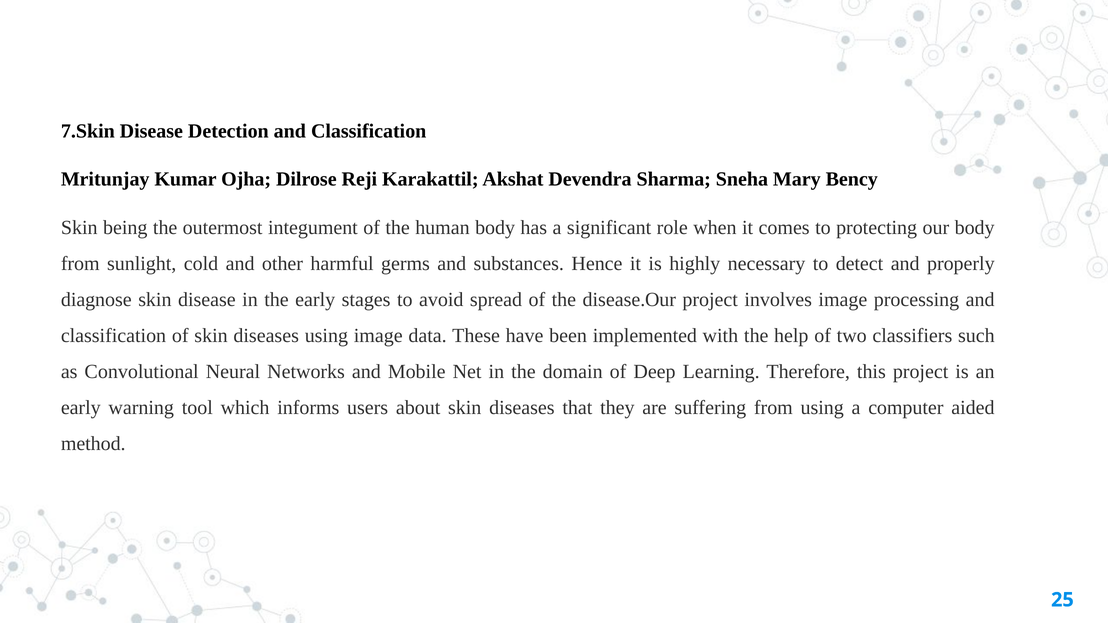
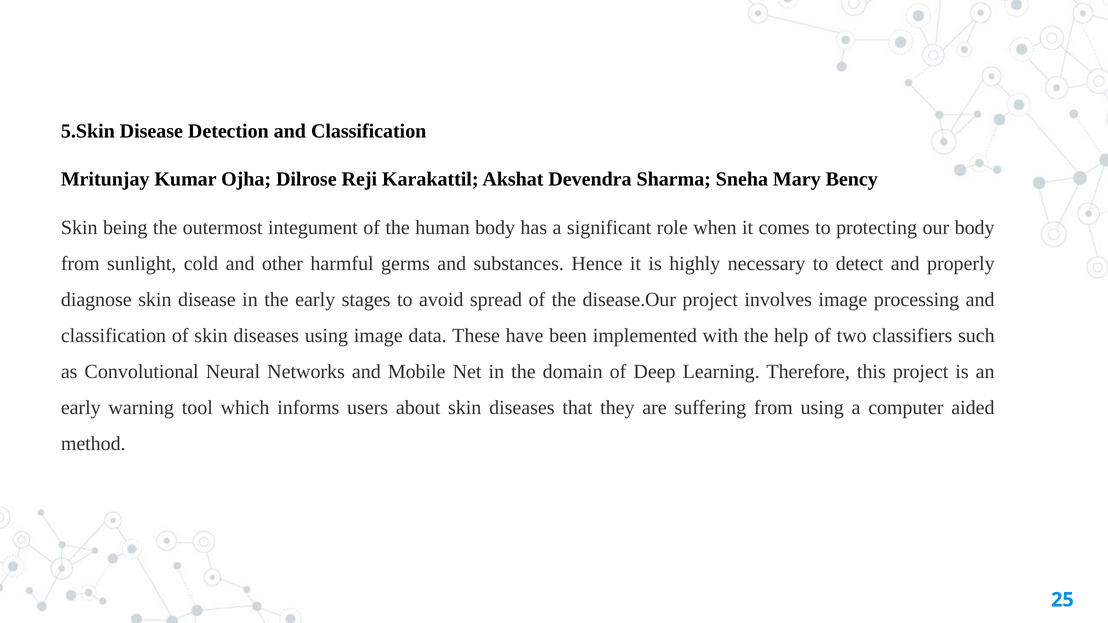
7.Skin: 7.Skin -> 5.Skin
